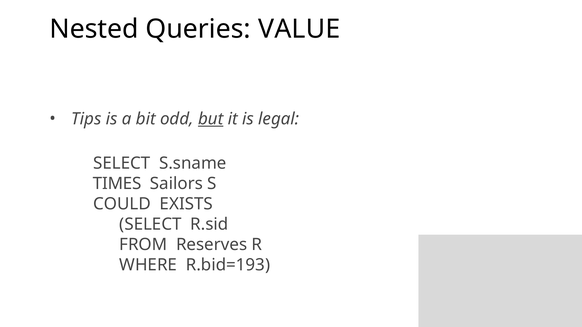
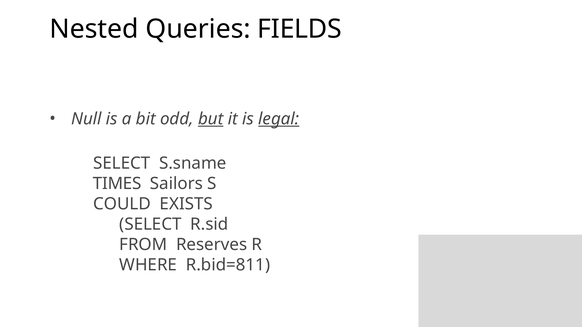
VALUE: VALUE -> FIELDS
Tips: Tips -> Null
legal underline: none -> present
R.bid=193: R.bid=193 -> R.bid=811
